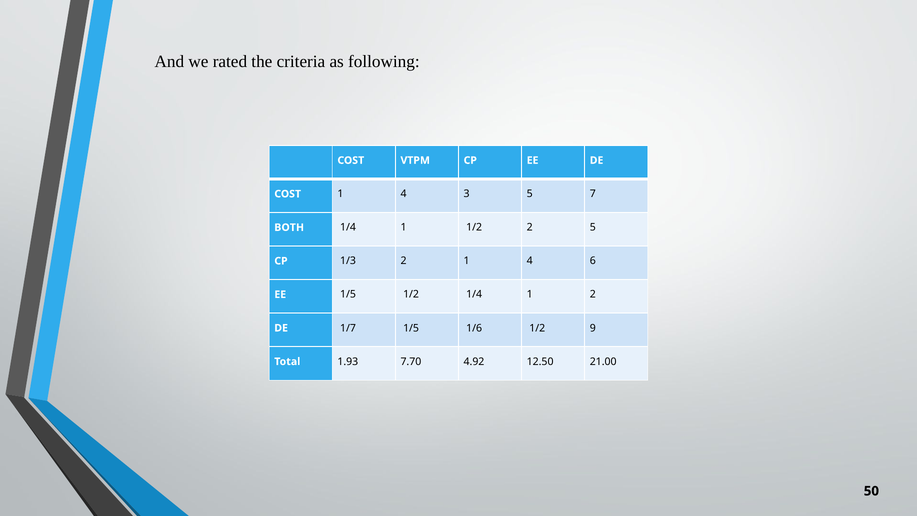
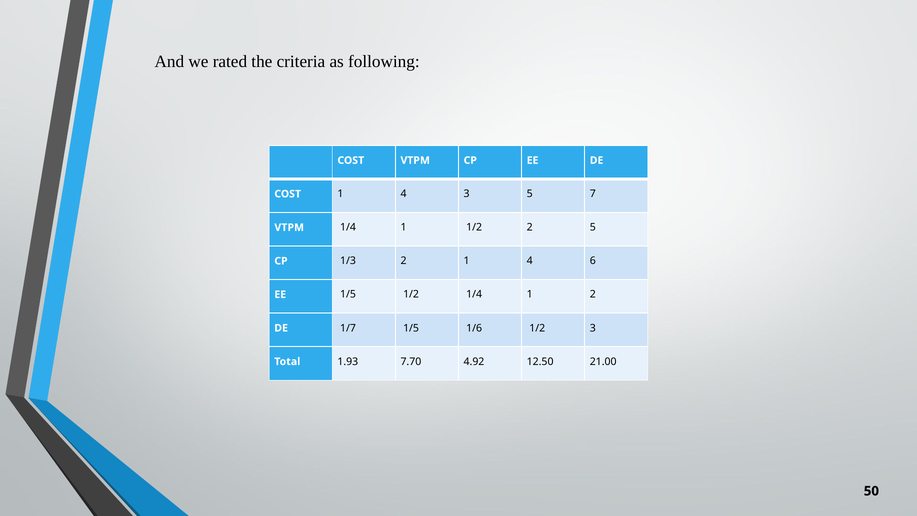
BOTH at (289, 227): BOTH -> VTPM
1/2 9: 9 -> 3
